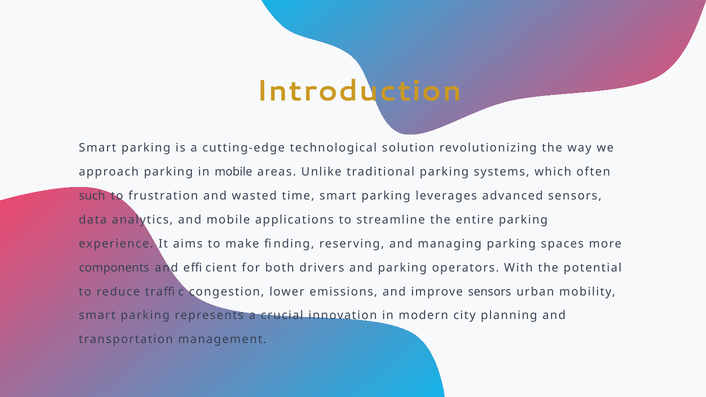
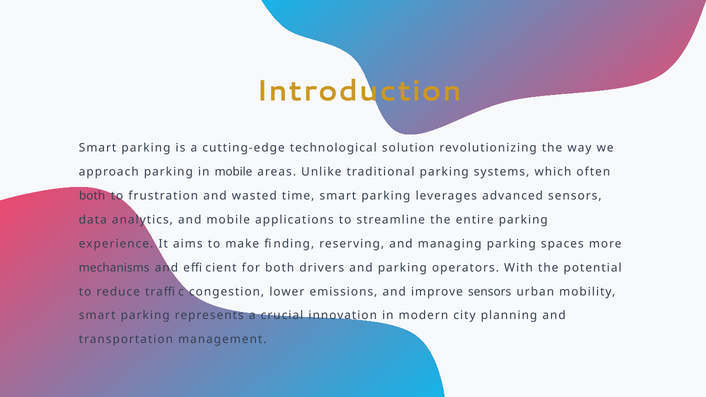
such at (92, 196): such -> both
components: components -> mechanisms
